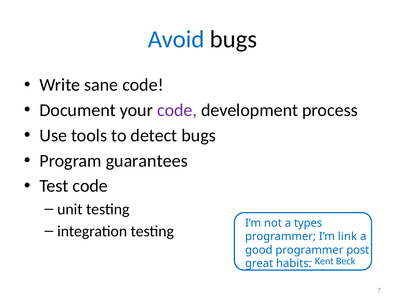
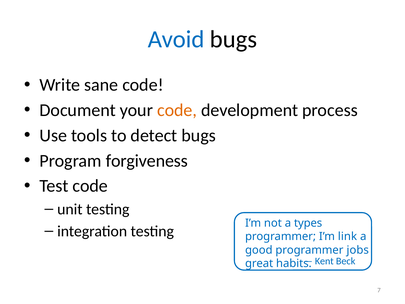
code at (177, 110) colour: purple -> orange
guarantees: guarantees -> forgiveness
post: post -> jobs
